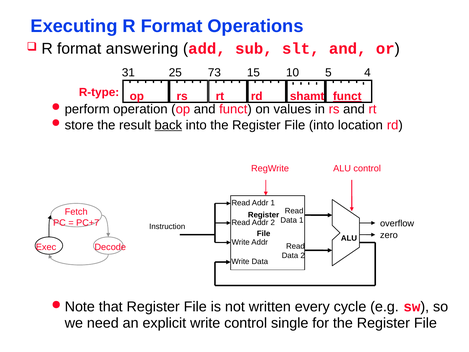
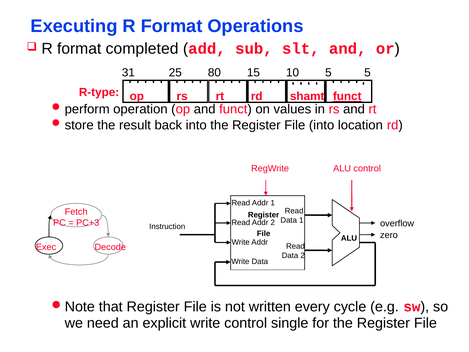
answering: answering -> completed
73: 73 -> 80
5 4: 4 -> 5
back underline: present -> none
PC+7: PC+7 -> PC+3
